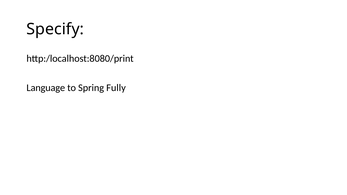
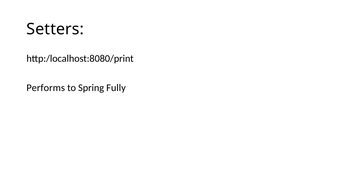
Specify: Specify -> Setters
Language: Language -> Performs
